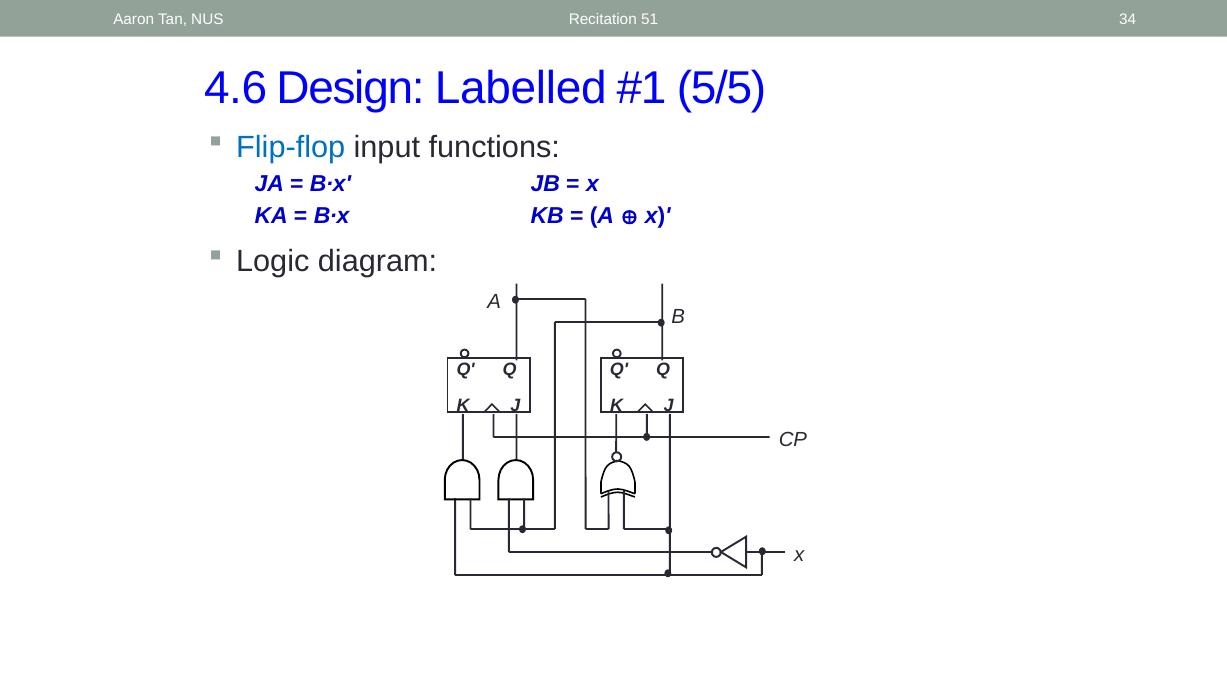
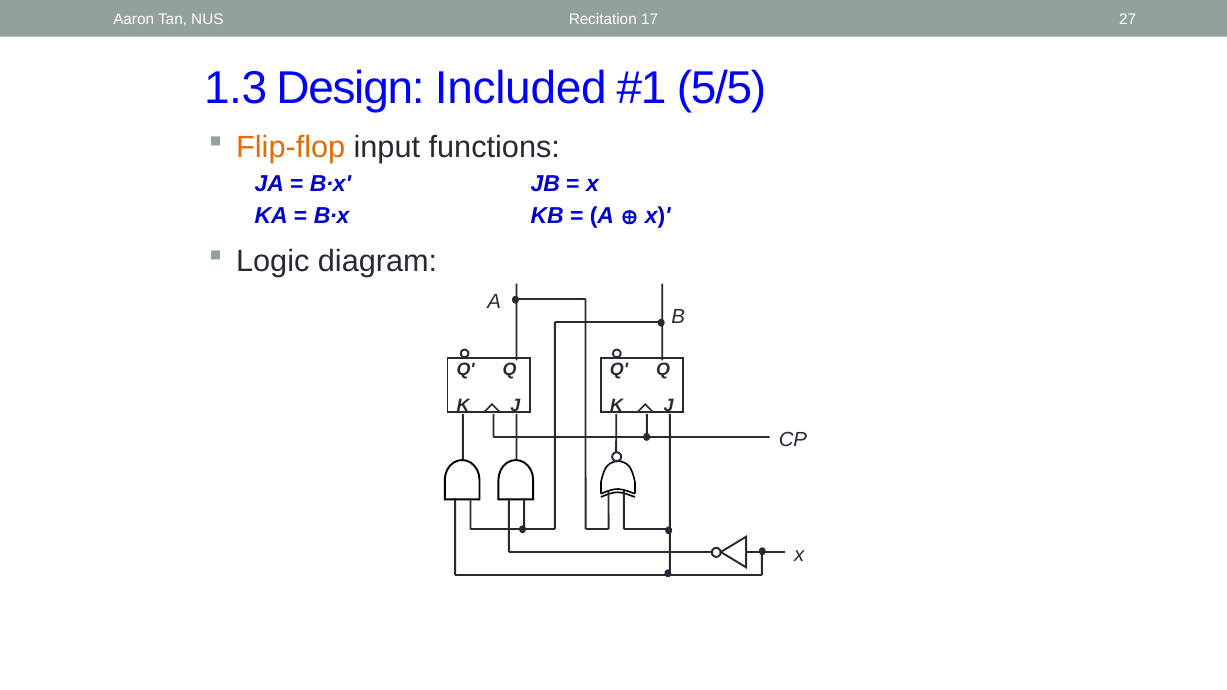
51: 51 -> 17
34: 34 -> 27
4.6: 4.6 -> 1.3
Labelled: Labelled -> Included
Flip-flop colour: blue -> orange
